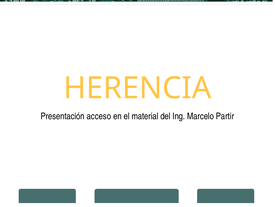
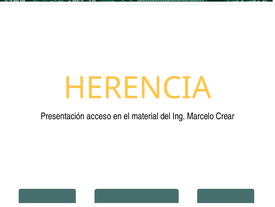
Partir: Partir -> Crear
